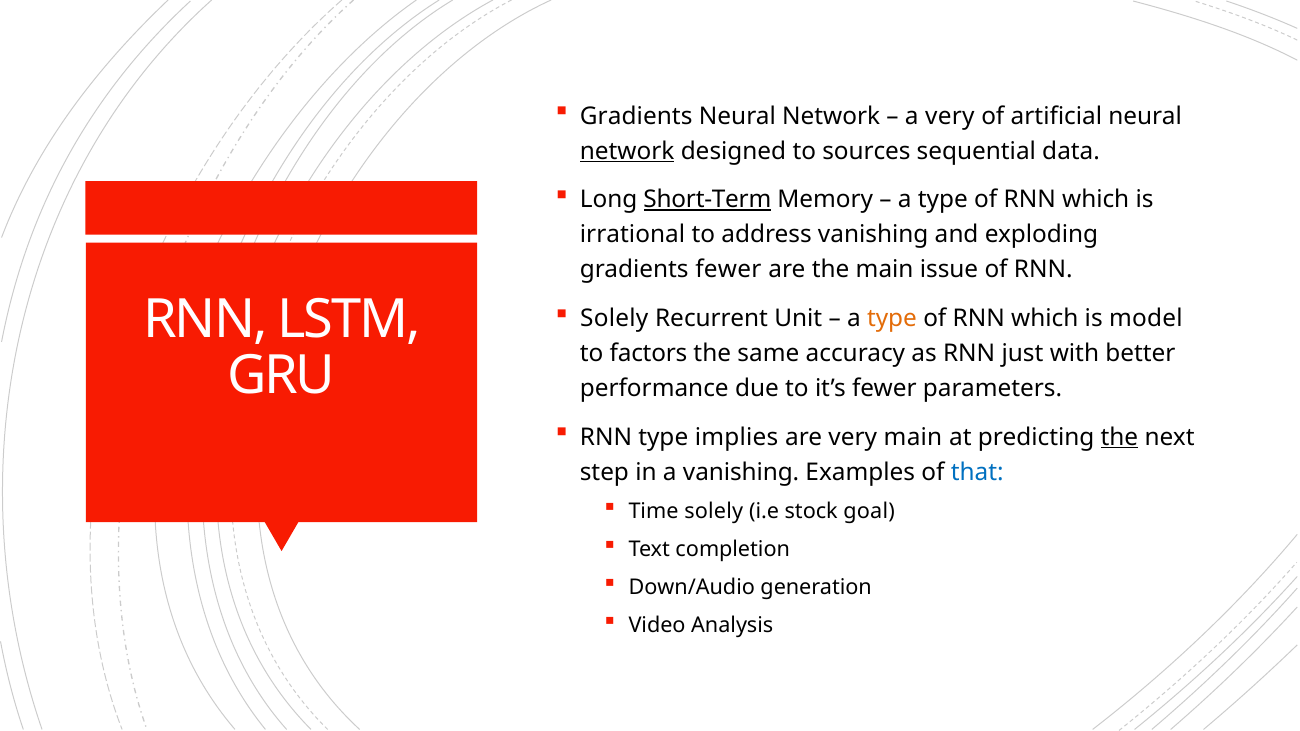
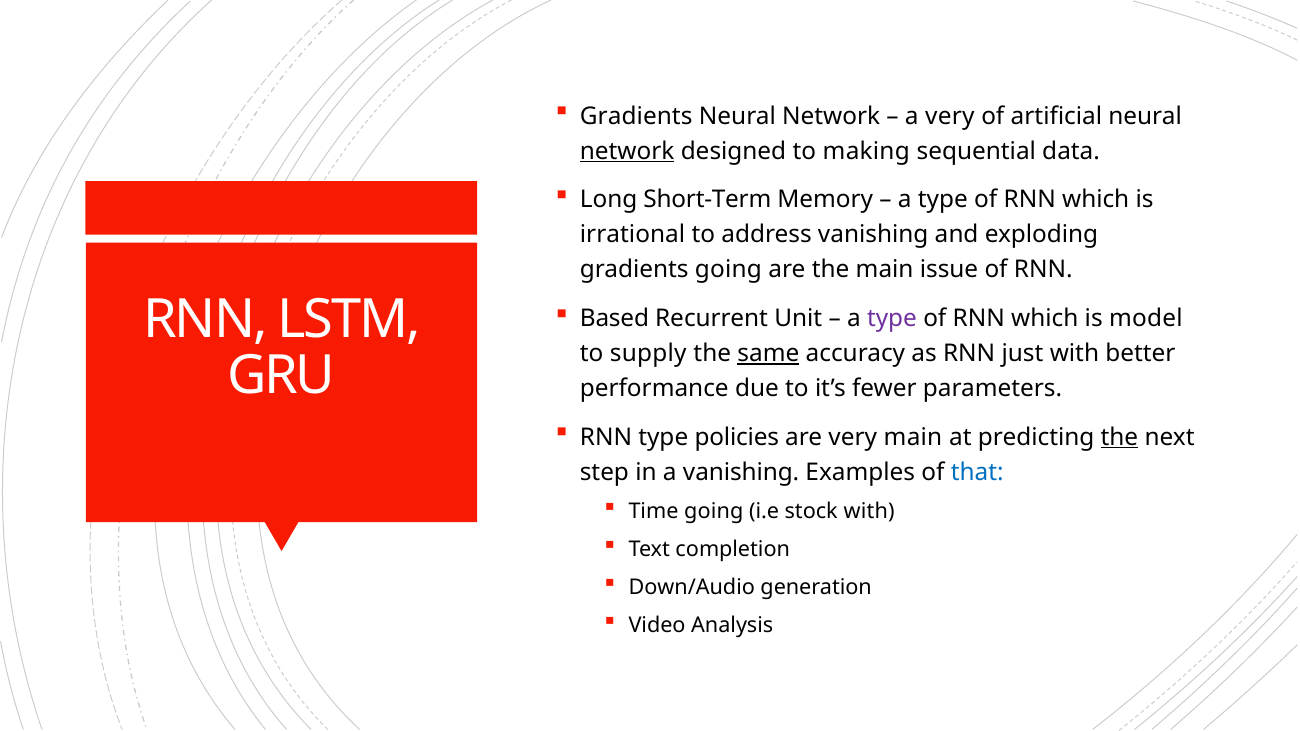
sources: sources -> making
Short-Term underline: present -> none
gradients fewer: fewer -> going
Solely at (614, 319): Solely -> Based
type at (892, 319) colour: orange -> purple
factors: factors -> supply
same underline: none -> present
implies: implies -> policies
Time solely: solely -> going
stock goal: goal -> with
